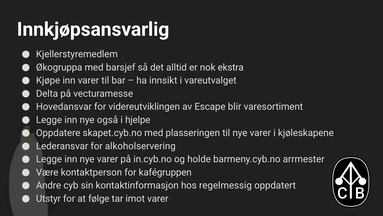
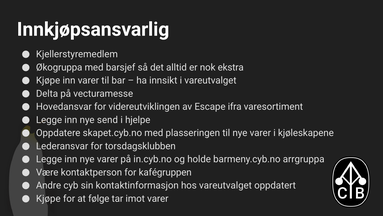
blir: blir -> ifra
også: også -> send
alkoholservering: alkoholservering -> torsdagsklubben
arrmester: arrmester -> arrgruppa
hos regelmessig: regelmessig -> vareutvalget
Utstyr at (48, 198): Utstyr -> Kjøpe
